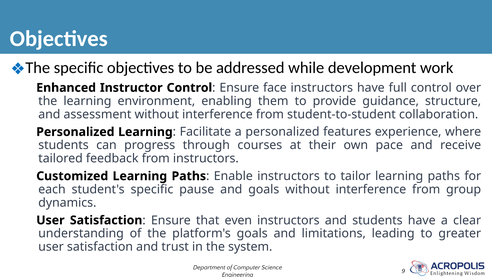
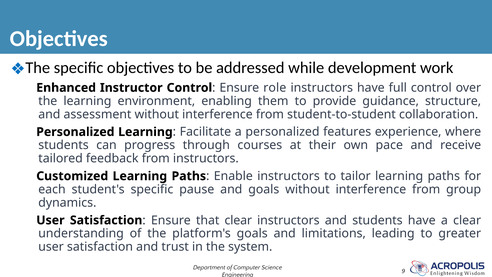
face: face -> role
that even: even -> clear
